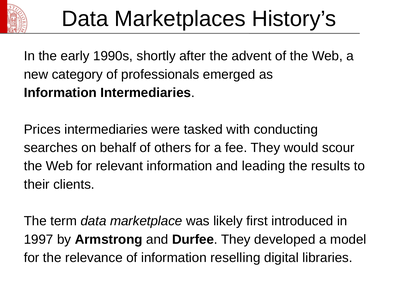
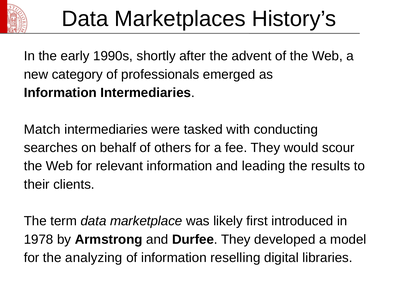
Prices: Prices -> Match
1997: 1997 -> 1978
relevance: relevance -> analyzing
